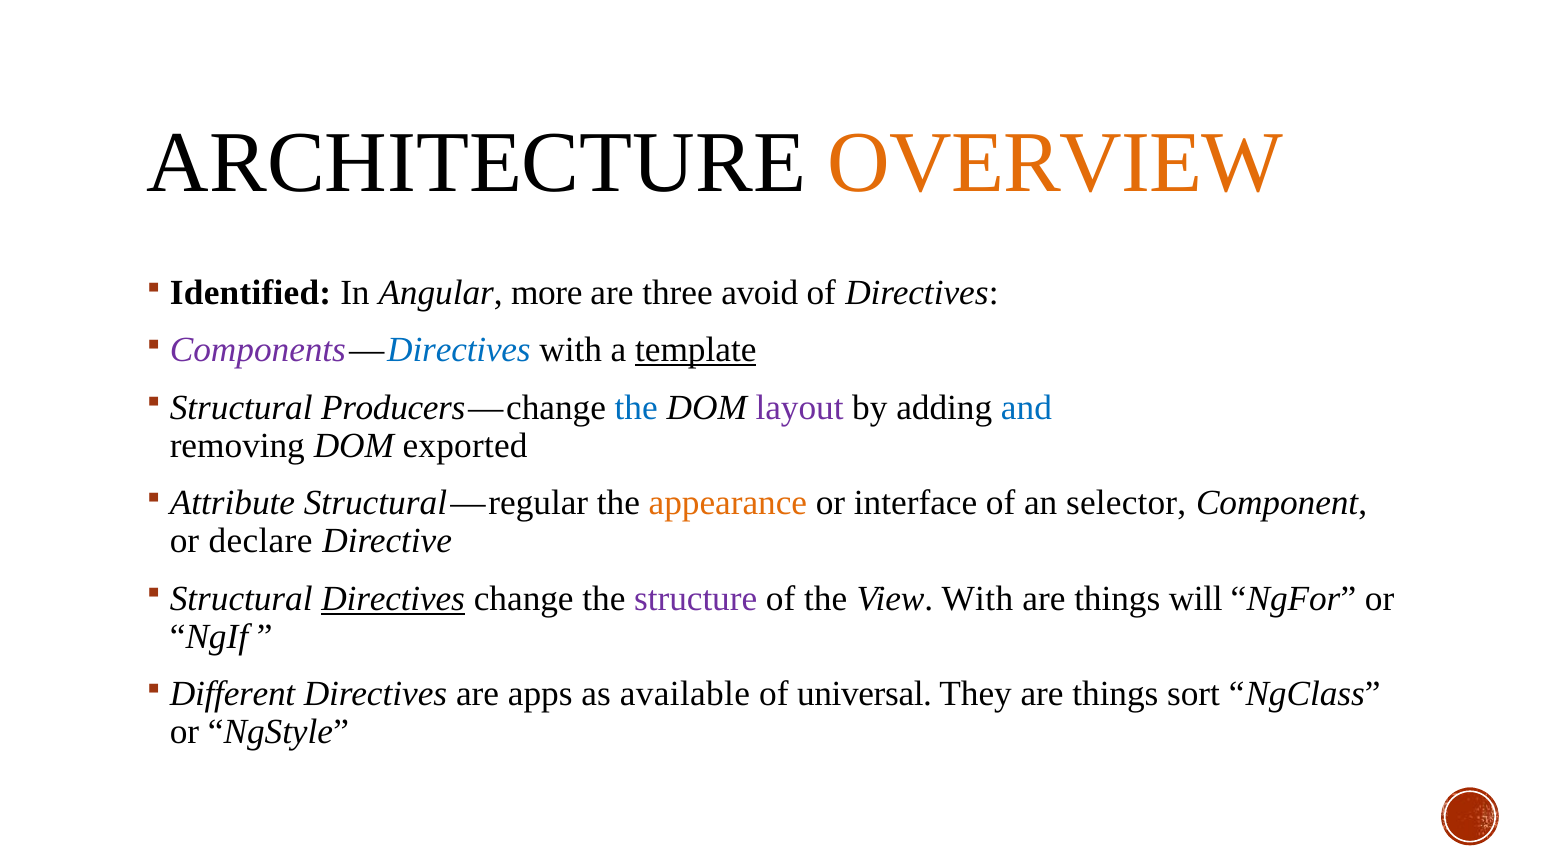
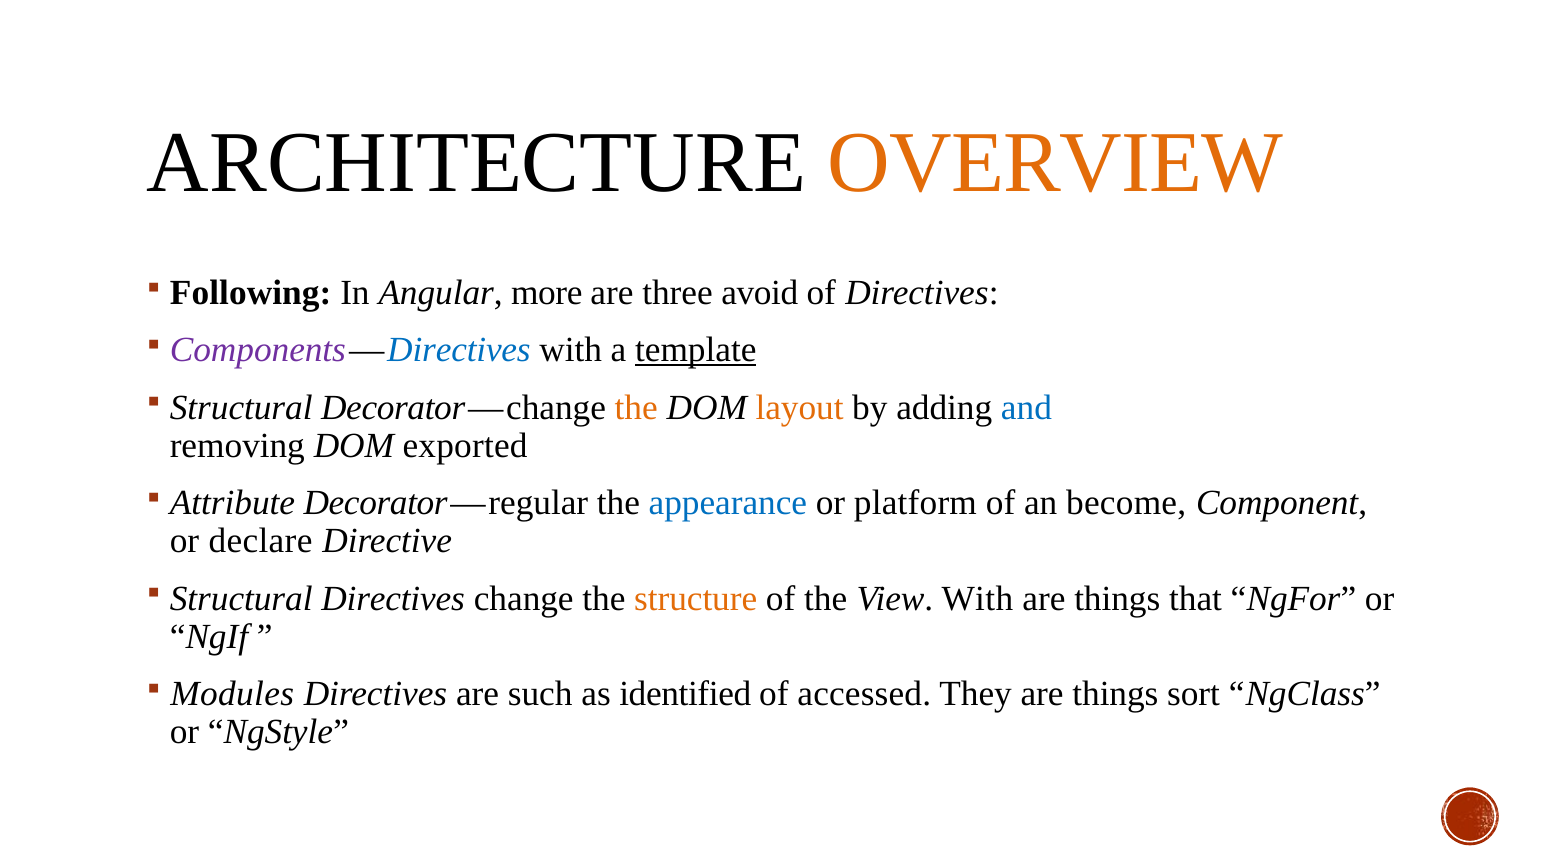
Identified: Identified -> Following
Structural Producers: Producers -> Decorator
the at (636, 407) colour: blue -> orange
layout colour: purple -> orange
Attribute Structural: Structural -> Decorator
appearance colour: orange -> blue
interface: interface -> platform
selector: selector -> become
Directives at (393, 598) underline: present -> none
structure colour: purple -> orange
will: will -> that
Different: Different -> Modules
apps: apps -> such
available: available -> identified
universal: universal -> accessed
